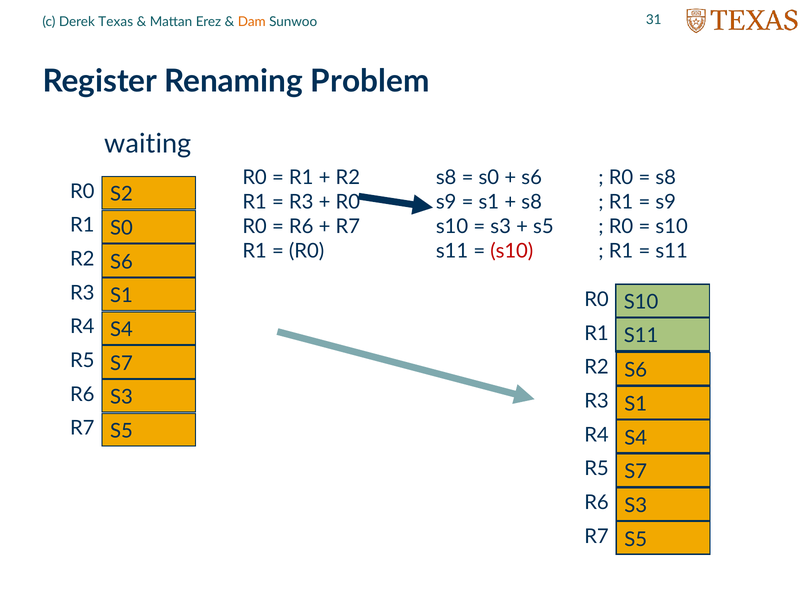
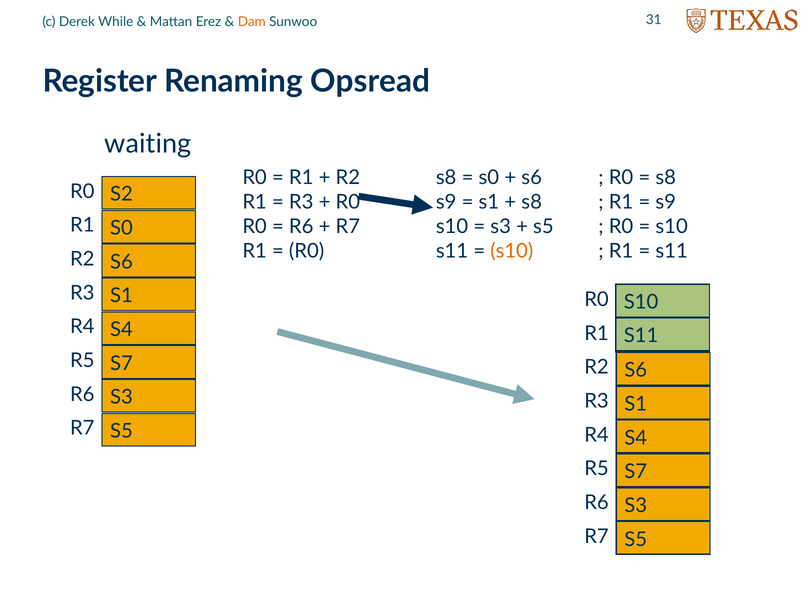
Texas: Texas -> While
Problem: Problem -> Opsread
s10 at (512, 251) colour: red -> orange
